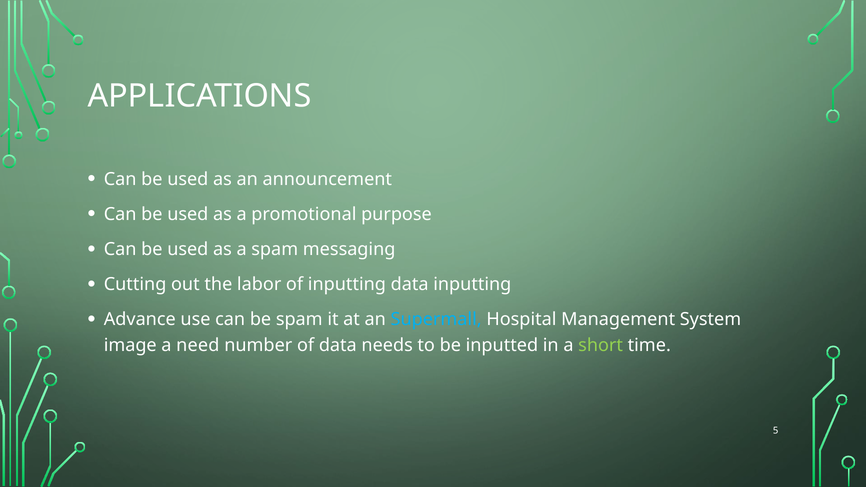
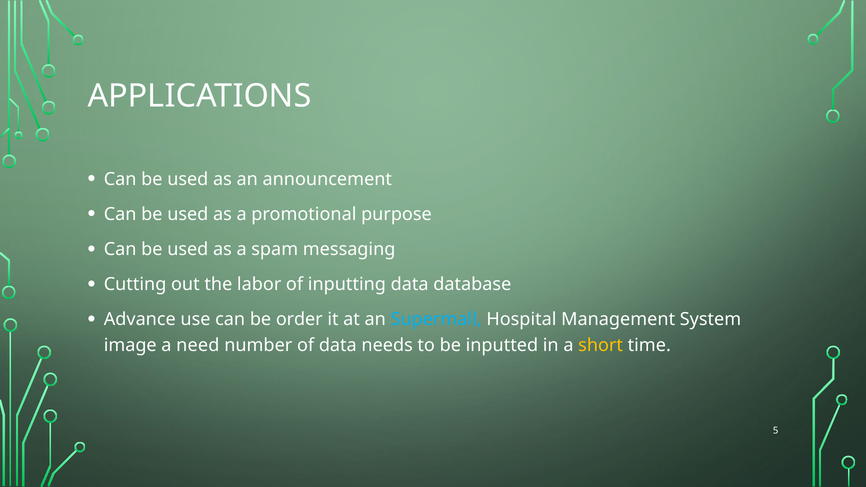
data inputting: inputting -> database
be spam: spam -> order
short colour: light green -> yellow
